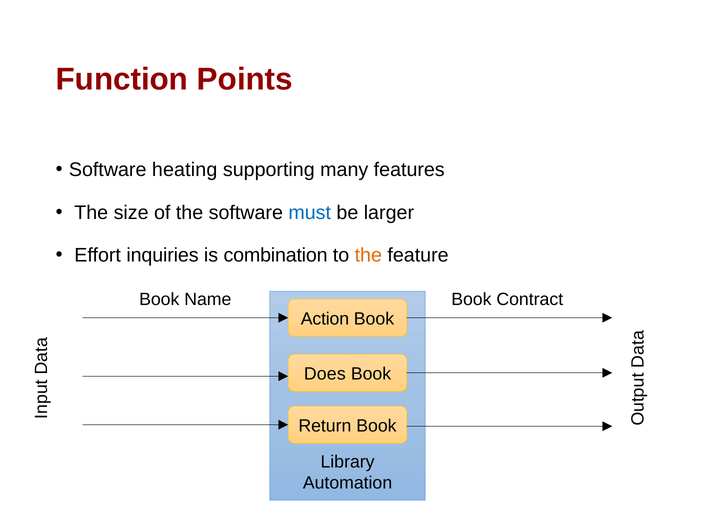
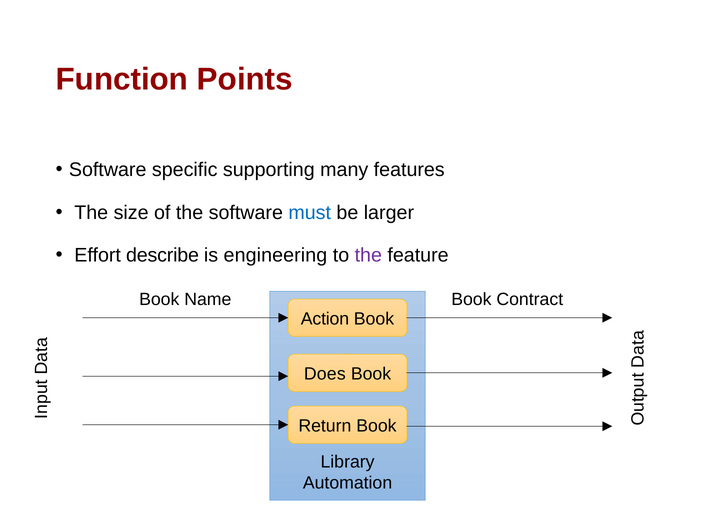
heating: heating -> specific
inquiries: inquiries -> describe
combination: combination -> engineering
the at (368, 255) colour: orange -> purple
